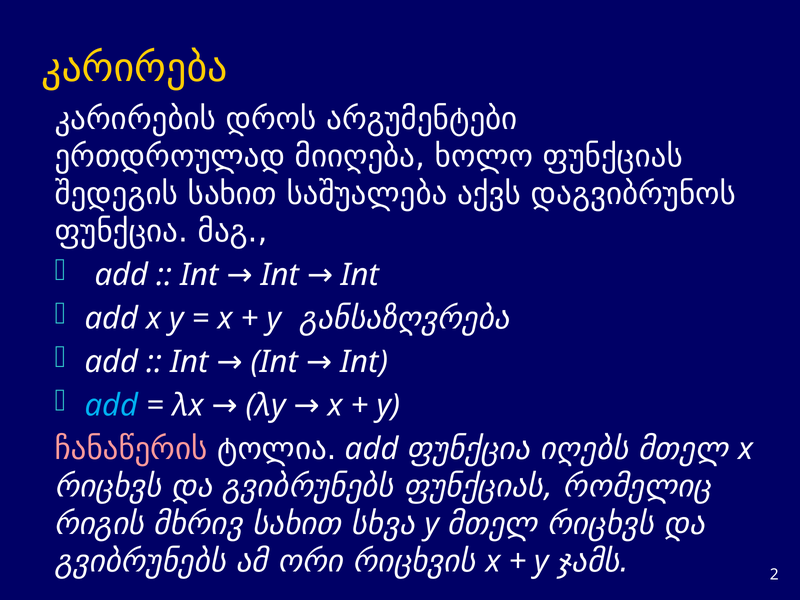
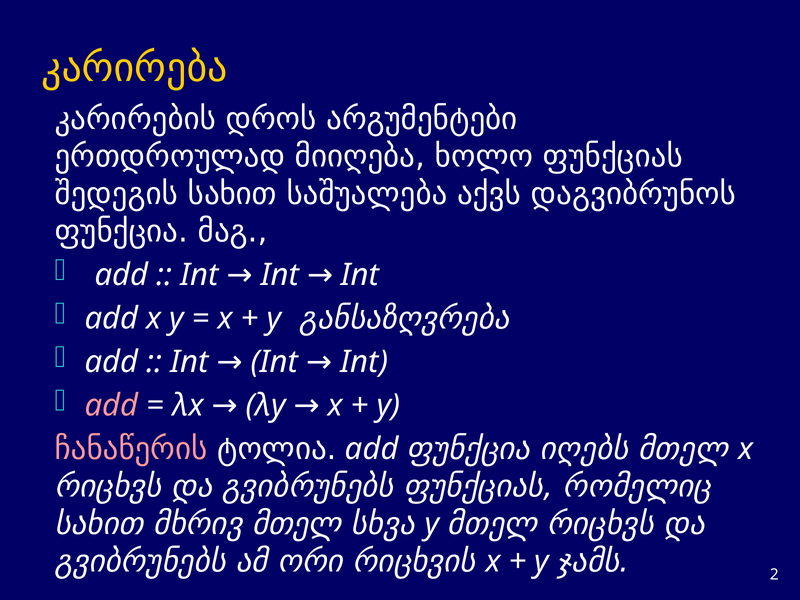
add at (112, 406) colour: light blue -> pink
რიგის at (99, 524): რიგის -> სახით
მხრივ სახით: სახით -> მთელ
